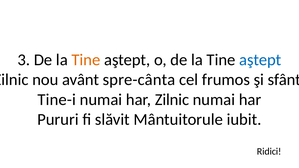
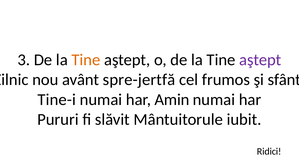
aştept at (260, 60) colour: blue -> purple
spre-cânta: spre-cânta -> spre-jertfă
har Zilnic: Zilnic -> Amin
